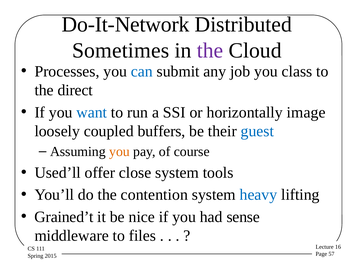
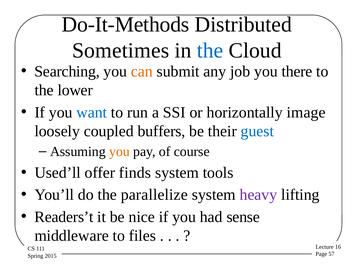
Do-It-Network: Do-It-Network -> Do-It-Methods
the at (210, 50) colour: purple -> blue
Processes: Processes -> Searching
can colour: blue -> orange
class: class -> there
direct: direct -> lower
close: close -> finds
contention: contention -> parallelize
heavy colour: blue -> purple
Grained’t: Grained’t -> Readers’t
